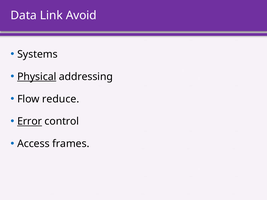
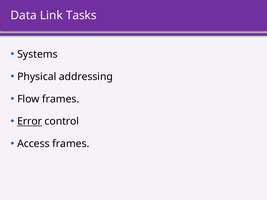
Avoid: Avoid -> Tasks
Physical underline: present -> none
Flow reduce: reduce -> frames
